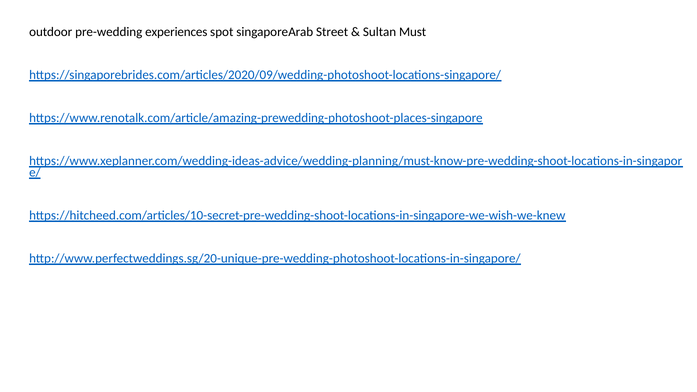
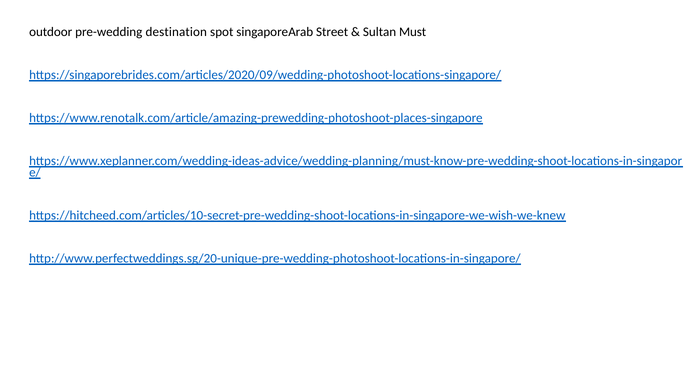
experiences: experiences -> destination
